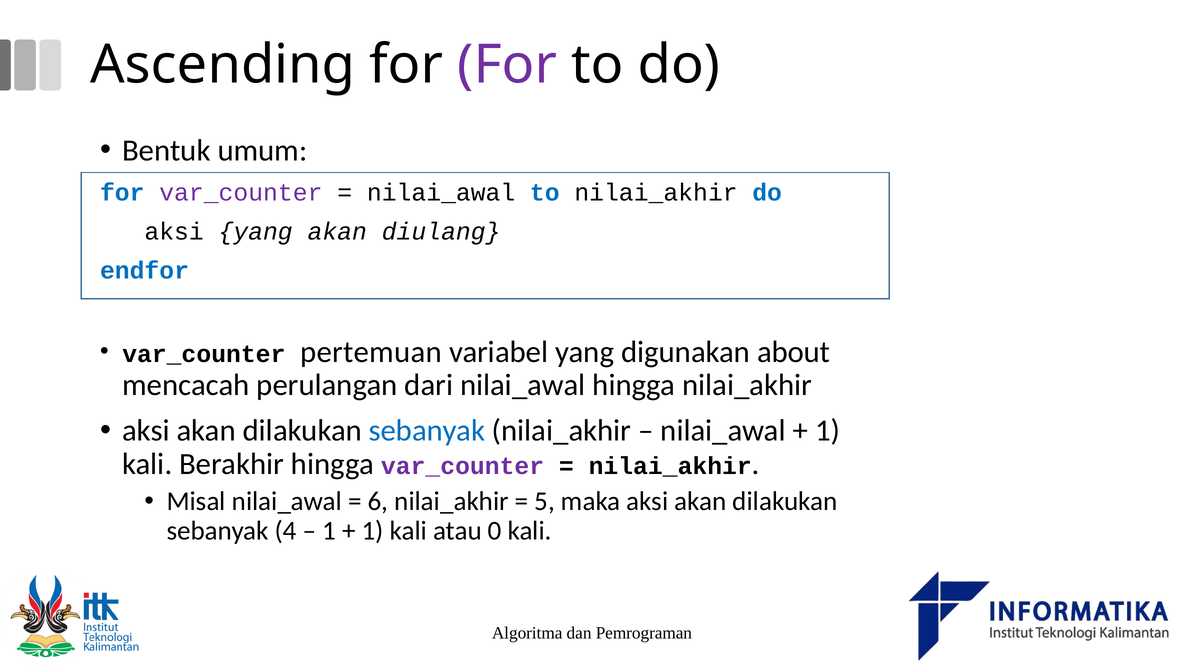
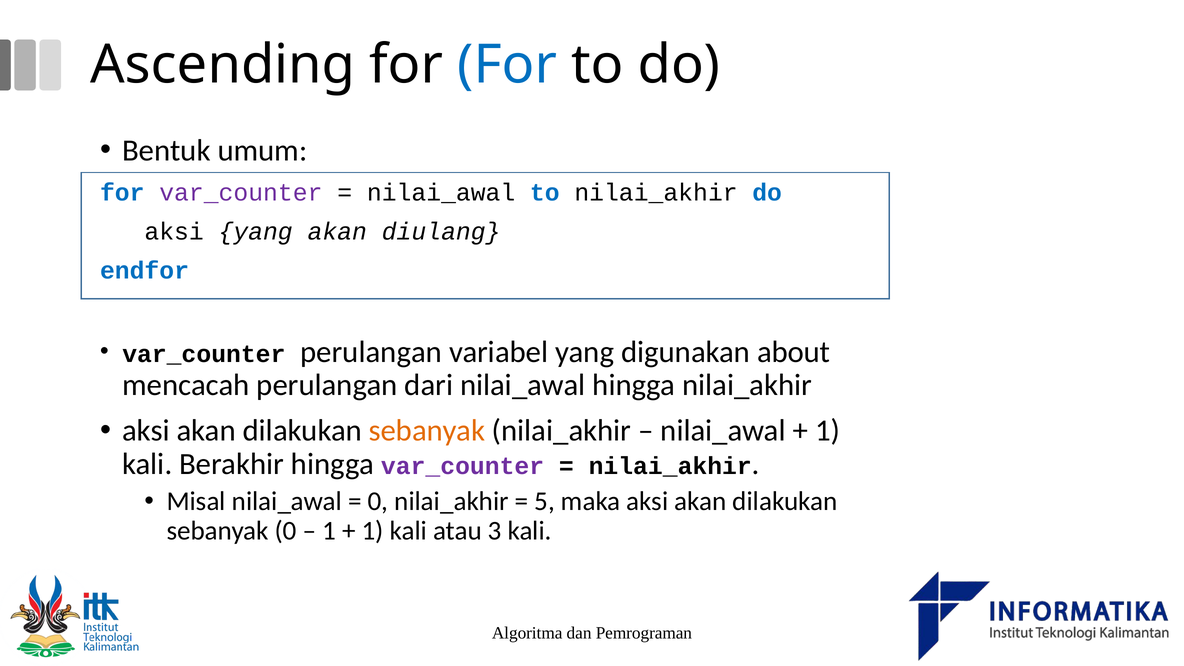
For at (507, 65) colour: purple -> blue
var_counter pertemuan: pertemuan -> perulangan
sebanyak at (427, 431) colour: blue -> orange
6 at (378, 502): 6 -> 0
sebanyak 4: 4 -> 0
0: 0 -> 3
